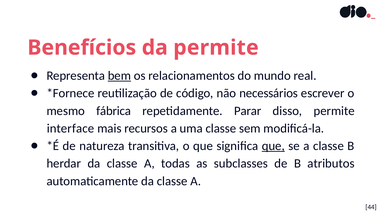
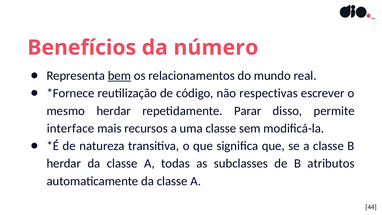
da permite: permite -> número
necessários: necessários -> respectivas
mesmo fábrica: fábrica -> herdar
que at (273, 146) underline: present -> none
